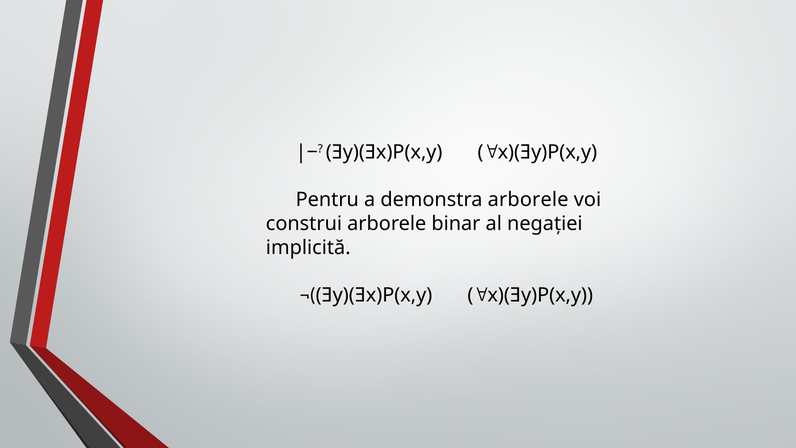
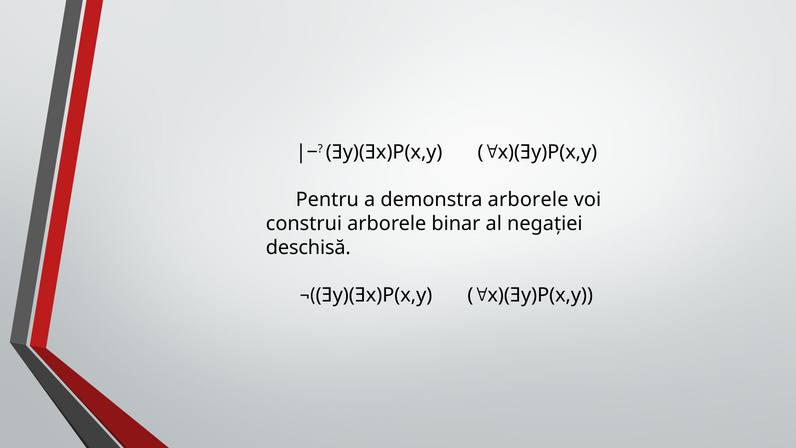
implicită: implicită -> deschisă
